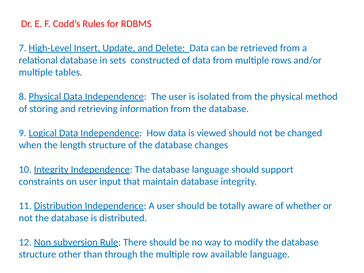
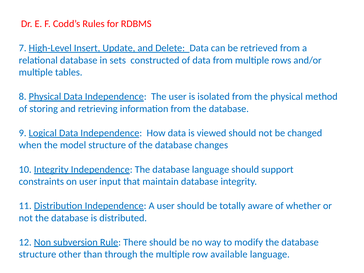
length: length -> model
